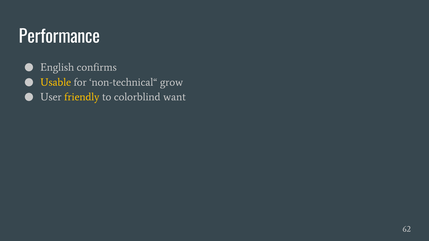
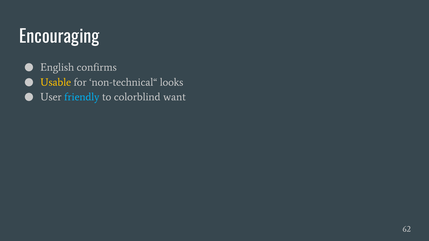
Performance: Performance -> Encouraging
grow: grow -> looks
friendly colour: yellow -> light blue
